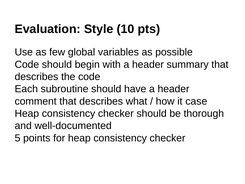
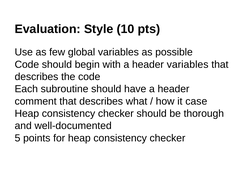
header summary: summary -> variables
